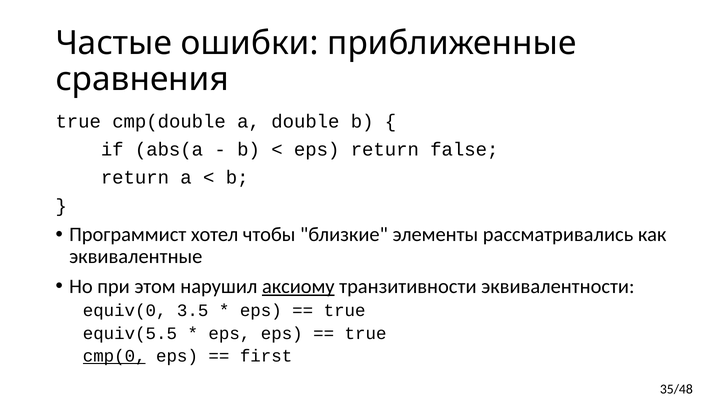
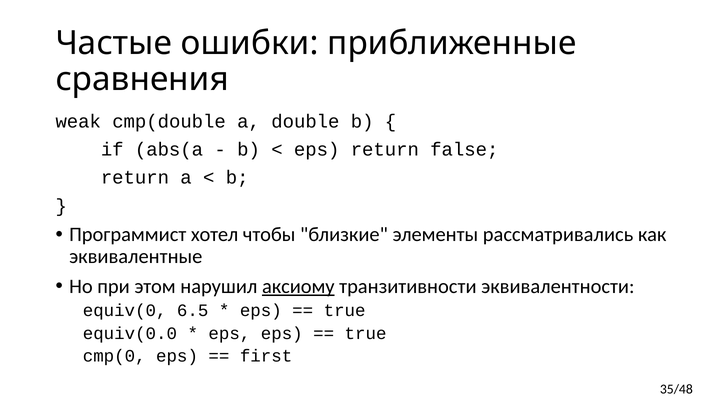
true at (78, 122): true -> weak
3.5: 3.5 -> 6.5
equiv(5.5: equiv(5.5 -> equiv(0.0
cmp(0 underline: present -> none
